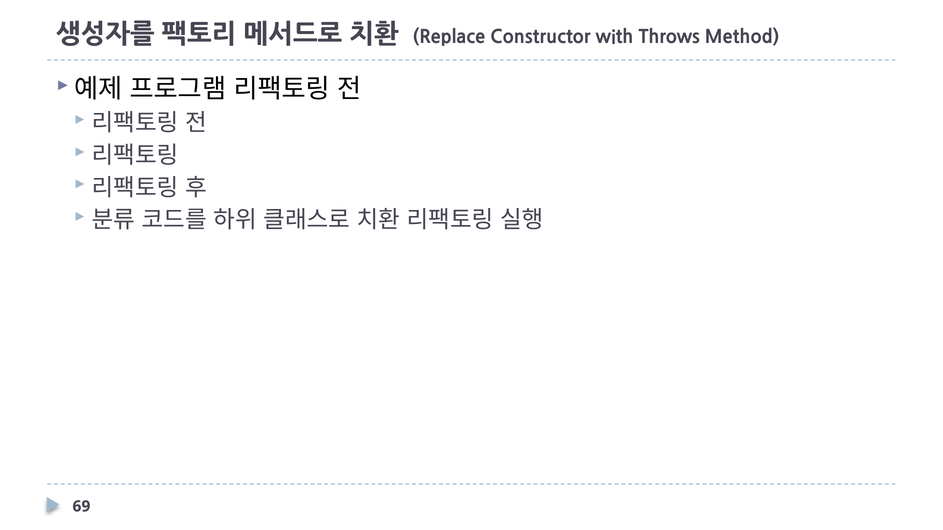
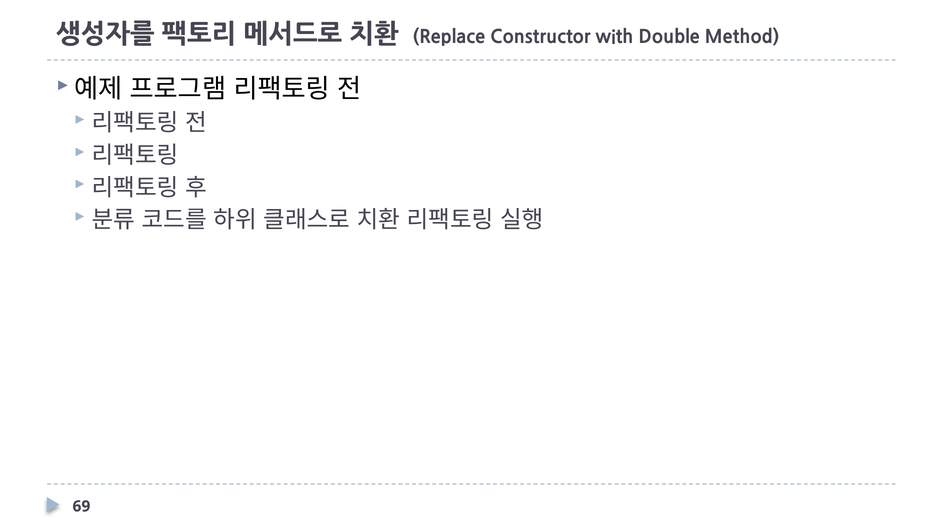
Throws: Throws -> Double
